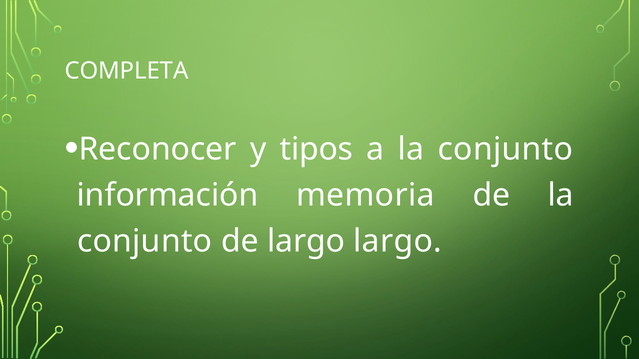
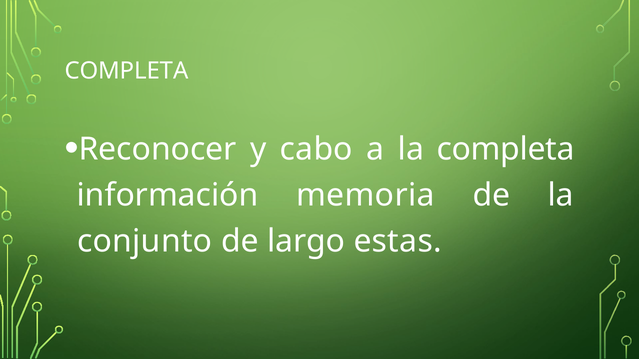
tipos: tipos -> cabo
a la conjunto: conjunto -> completa
largo largo: largo -> estas
